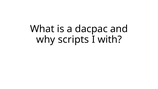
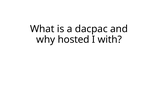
scripts: scripts -> hosted
